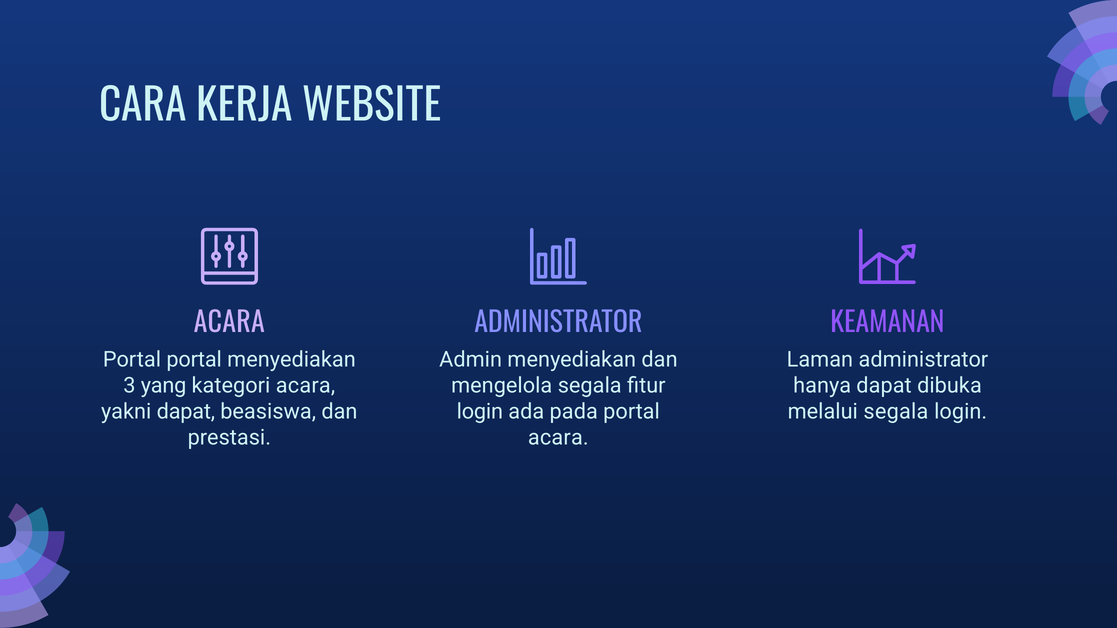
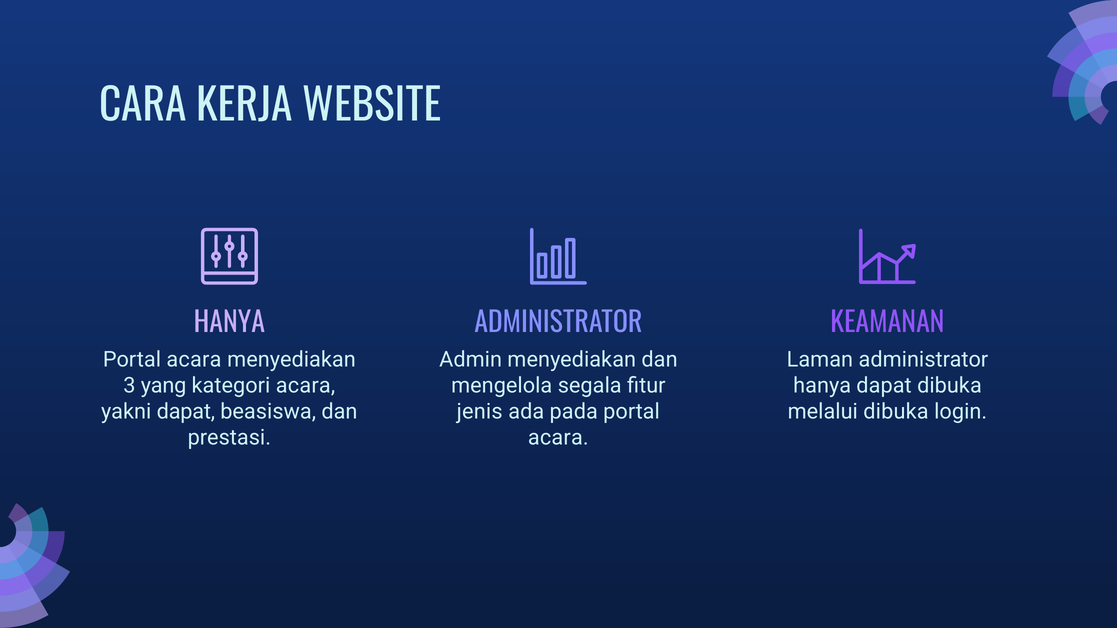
ACARA at (229, 323): ACARA -> HANYA
portal at (194, 360): portal -> acara
login at (480, 412): login -> jenis
melalui segala: segala -> dibuka
